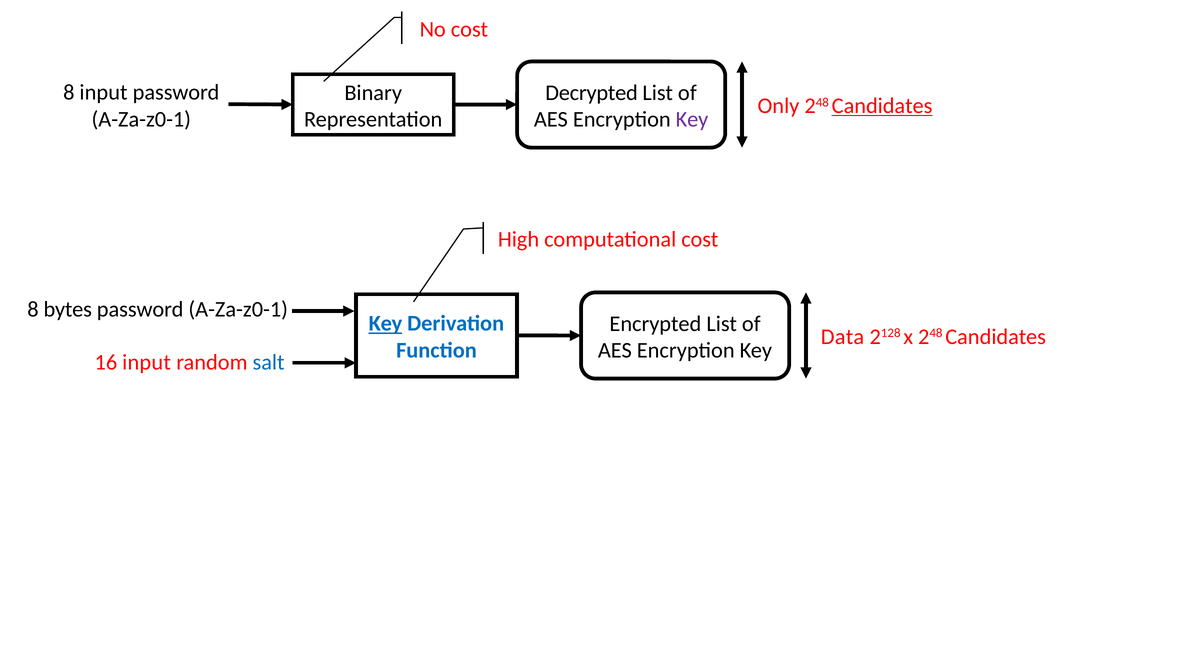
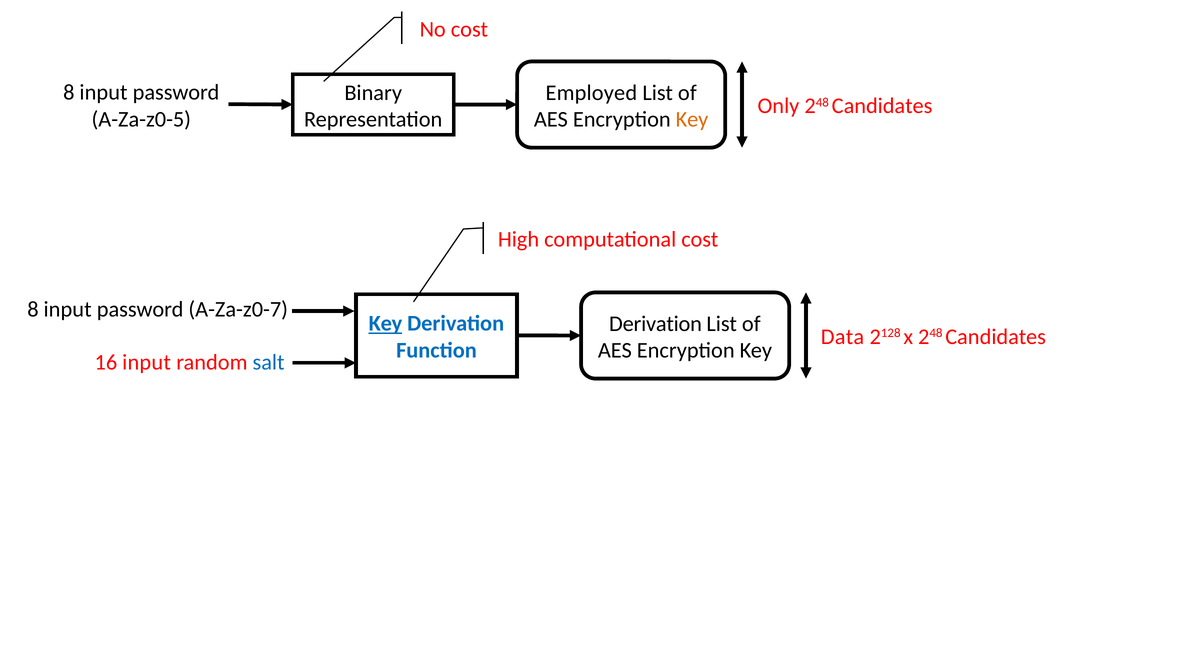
Decrypted: Decrypted -> Employed
Candidates at (882, 106) underline: present -> none
A-Za-z0-1 at (141, 119): A-Za-z0-1 -> A-Za-z0-5
Key at (692, 120) colour: purple -> orange
bytes at (68, 310): bytes -> input
A-Za-z0-1 at (238, 310): A-Za-z0-1 -> A-Za-z0-7
Encrypted at (655, 324): Encrypted -> Derivation
